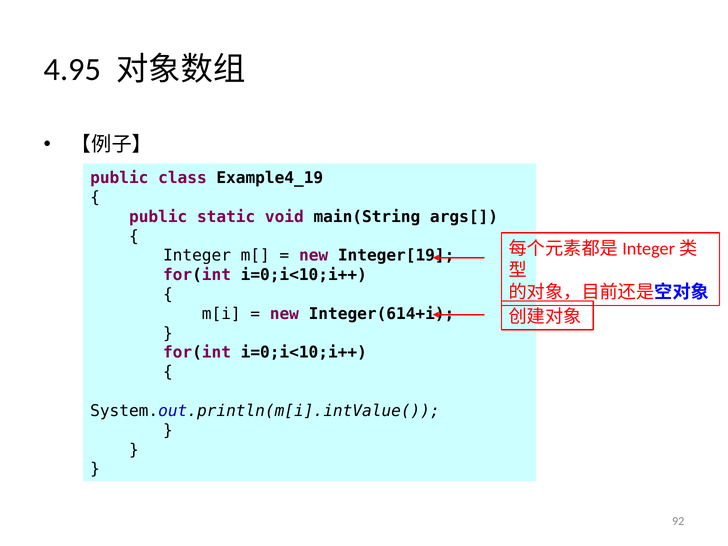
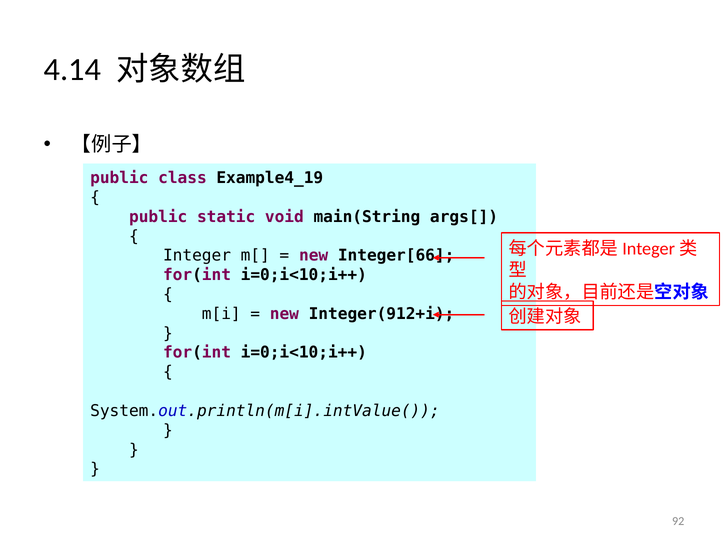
4.95: 4.95 -> 4.14
Integer[19: Integer[19 -> Integer[66
Integer(614+i: Integer(614+i -> Integer(912+i
